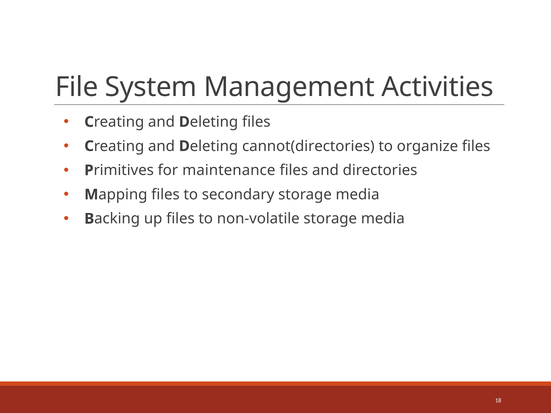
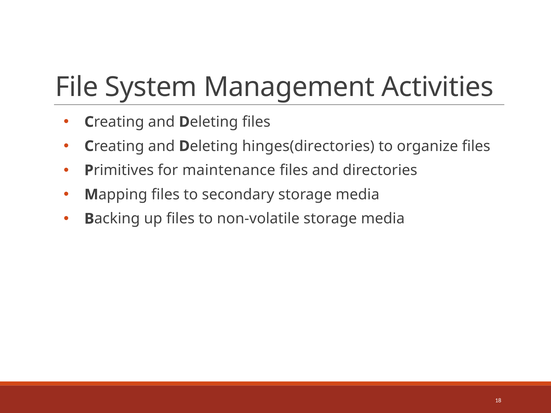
cannot(directories: cannot(directories -> hinges(directories
